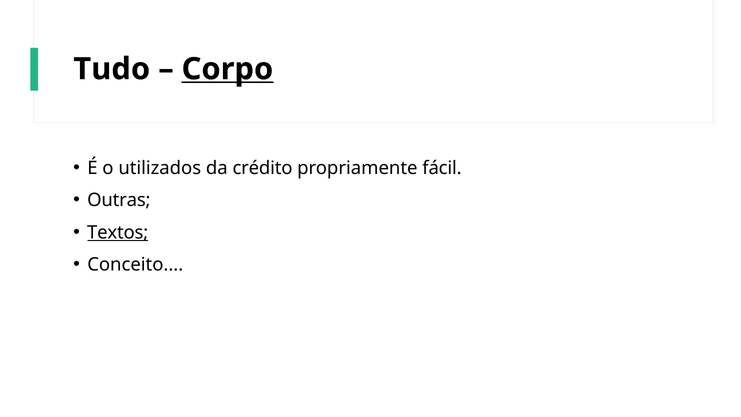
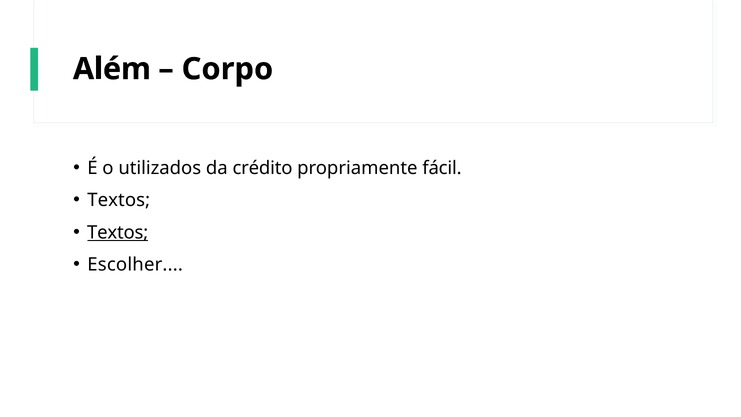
Tudo: Tudo -> Além
Corpo underline: present -> none
Outras at (119, 200): Outras -> Textos
Conceito: Conceito -> Escolher
